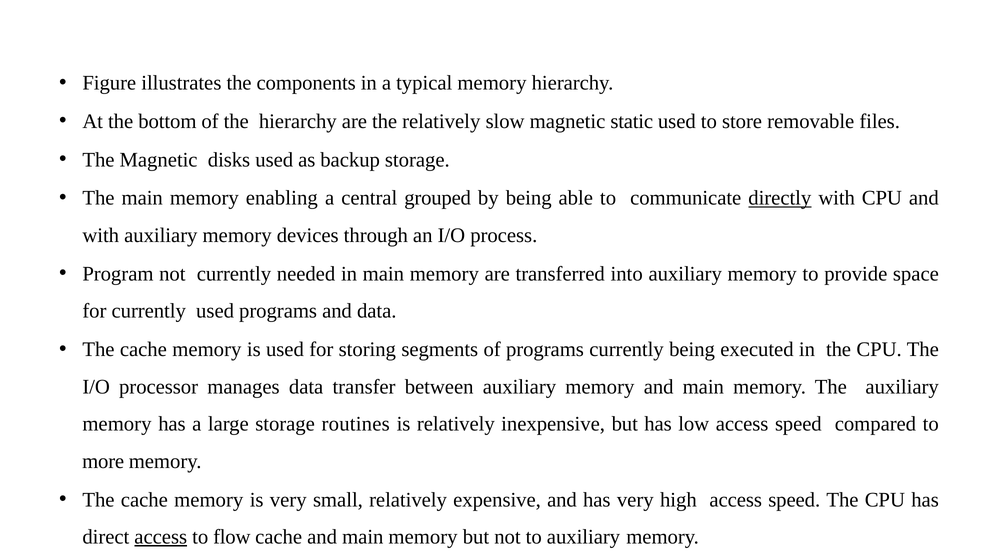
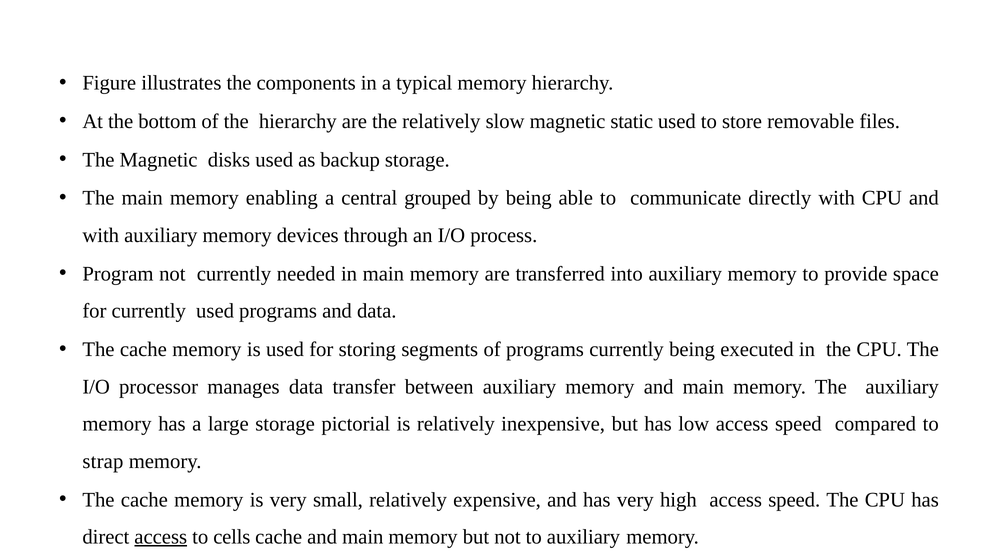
directly underline: present -> none
routines: routines -> pictorial
more: more -> strap
flow: flow -> cells
